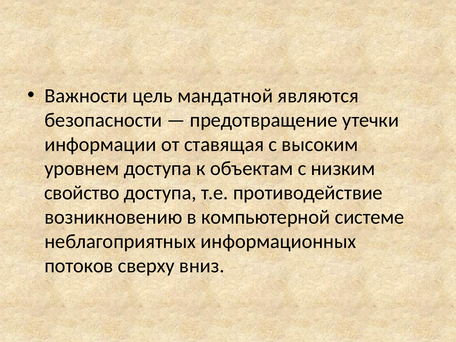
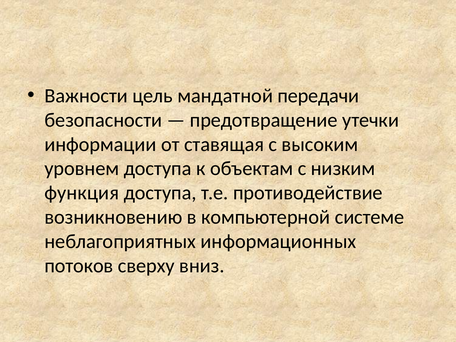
являются: являются -> передачи
свойство: свойство -> функция
